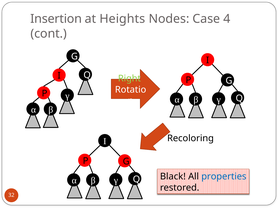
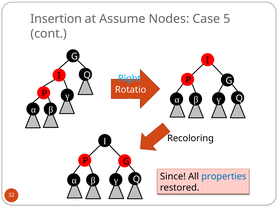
Heights: Heights -> Assume
4: 4 -> 5
Right colour: light green -> light blue
Black: Black -> Since
